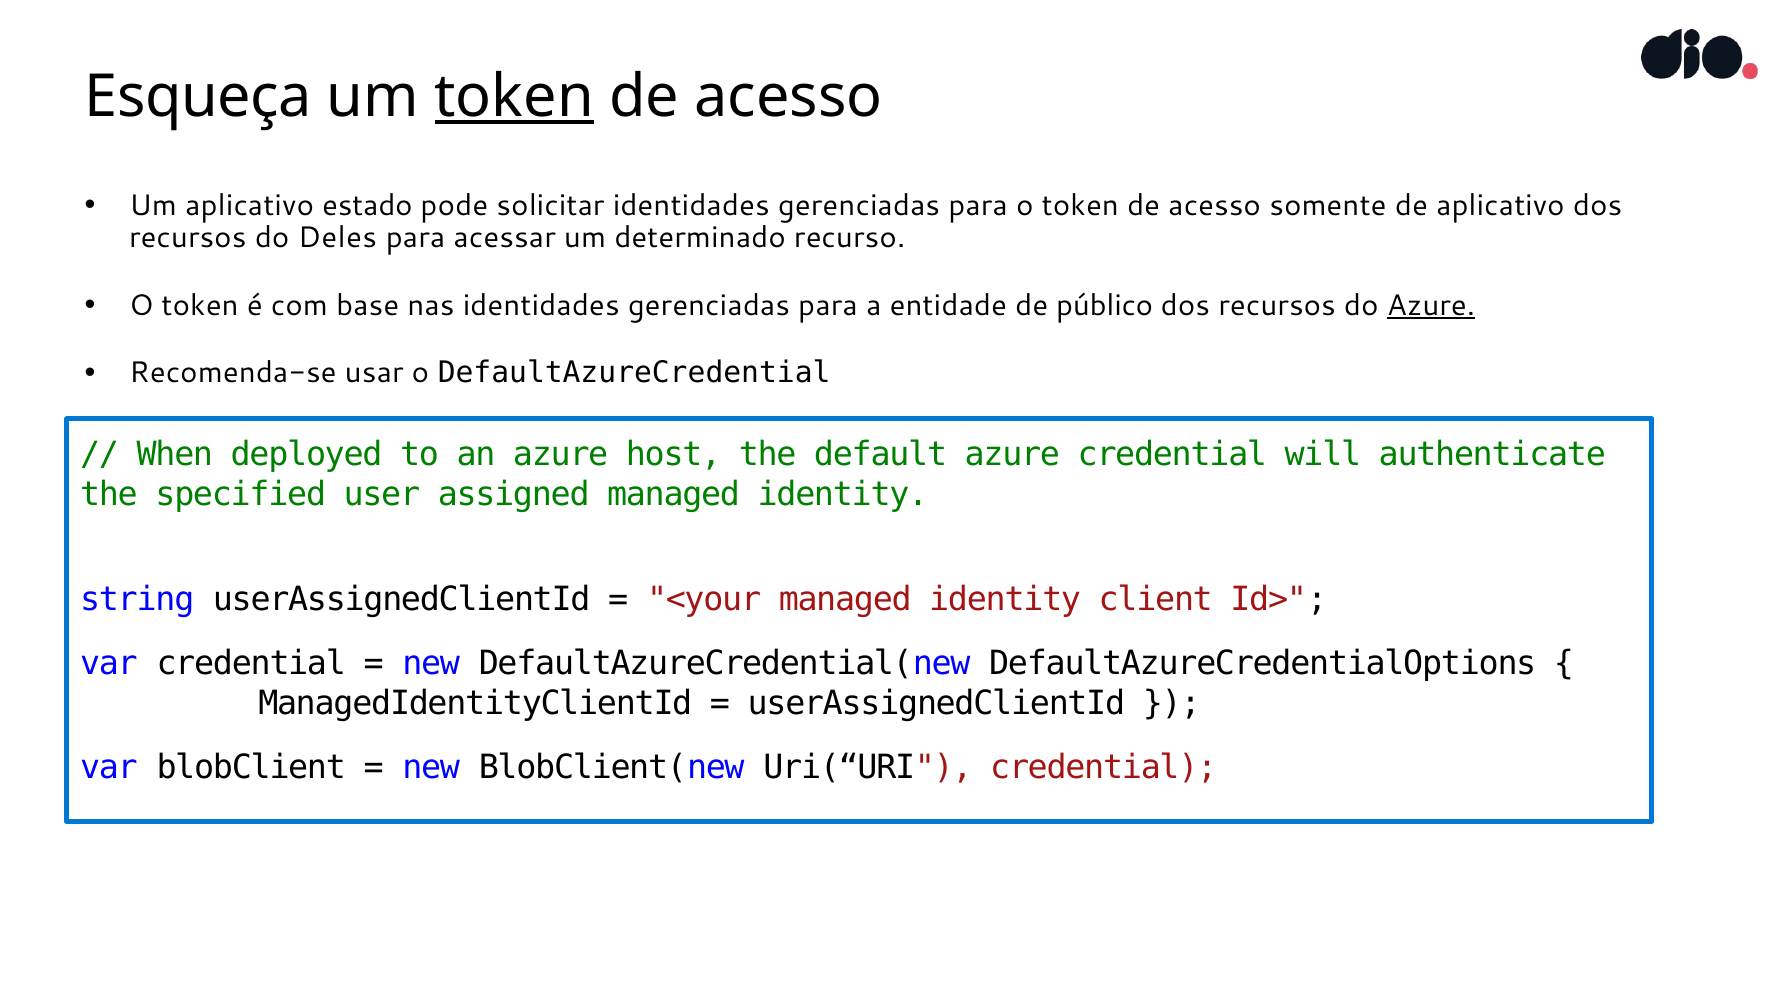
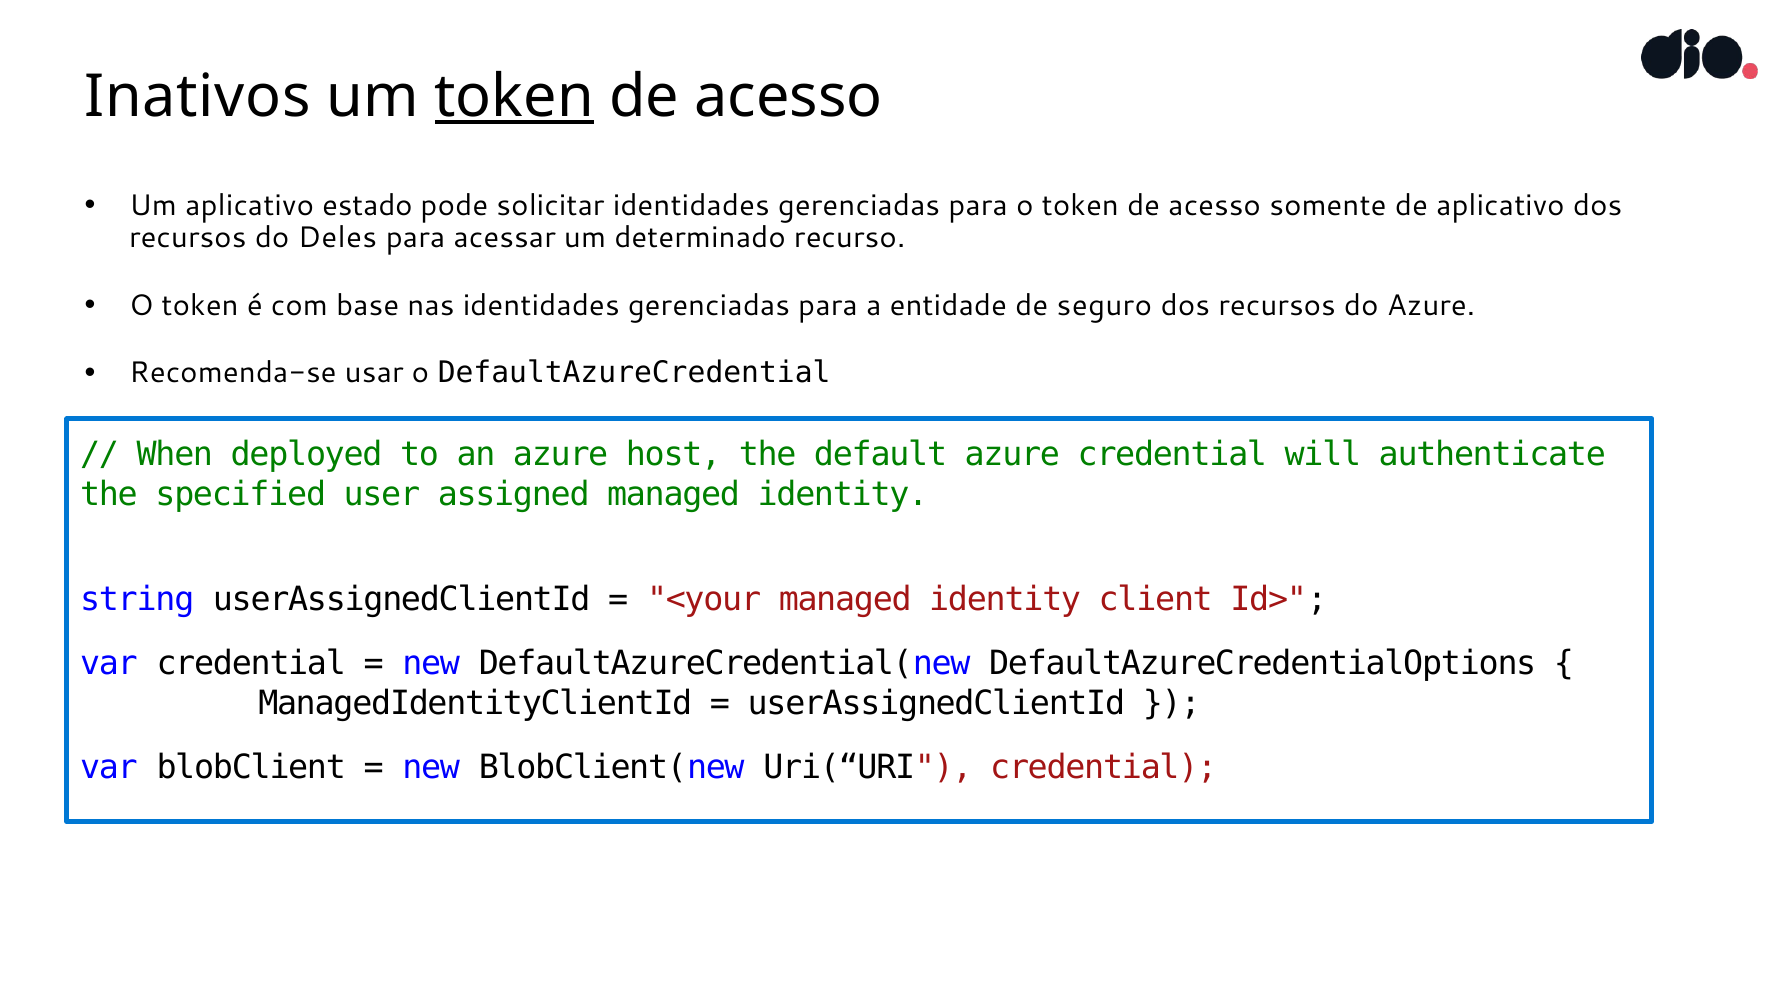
Esqueça: Esqueça -> Inativos
público: público -> seguro
Azure at (1431, 305) underline: present -> none
